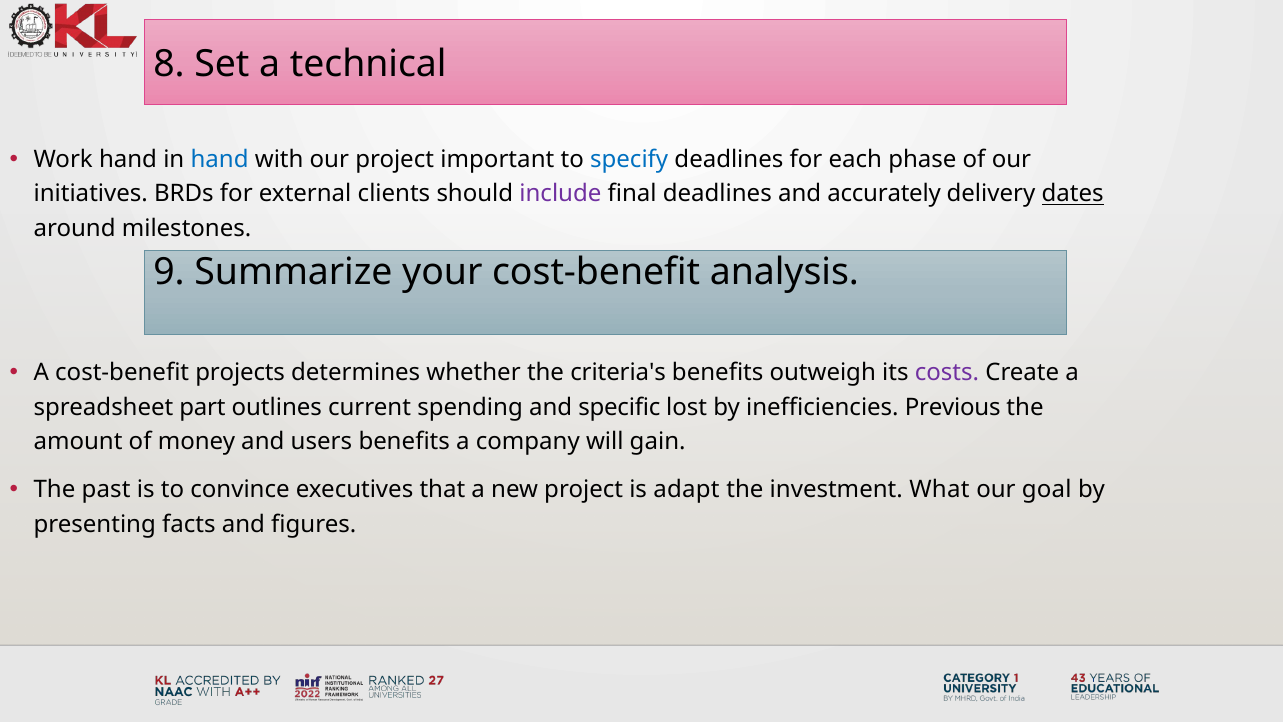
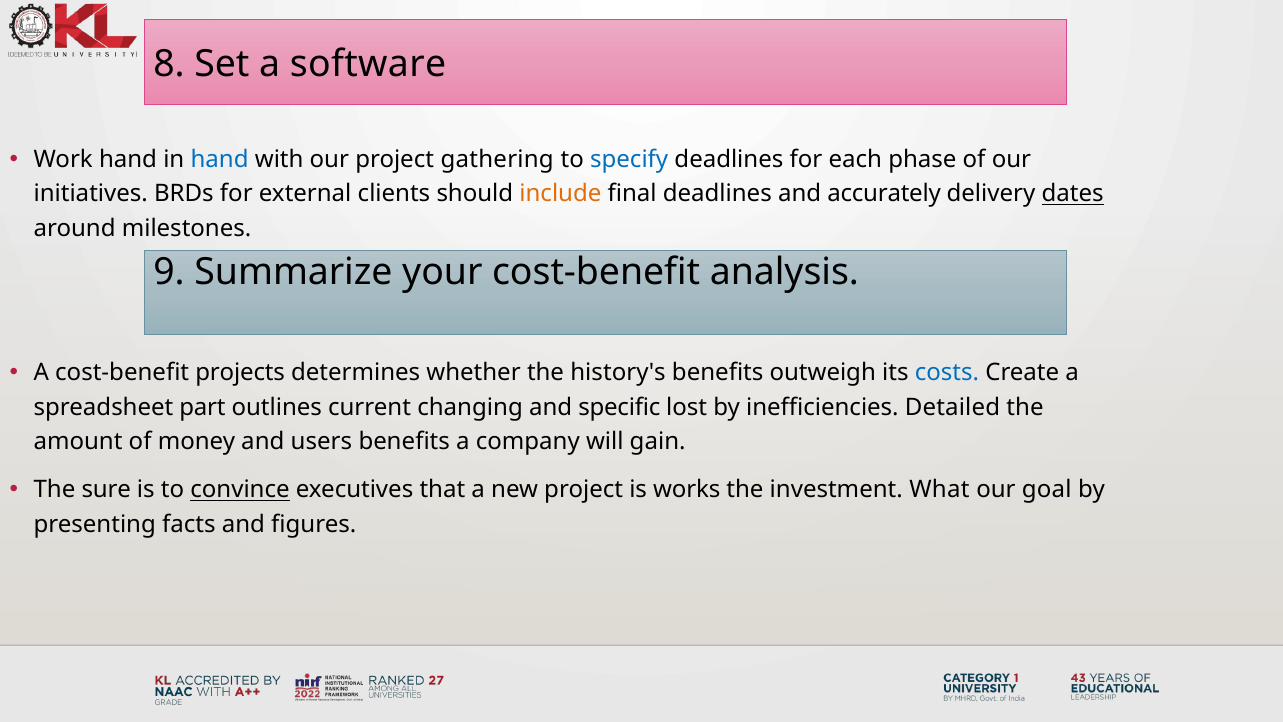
technical: technical -> software
important: important -> gathering
include colour: purple -> orange
criteria's: criteria's -> history's
costs colour: purple -> blue
spending: spending -> changing
Previous: Previous -> Detailed
past: past -> sure
convince underline: none -> present
adapt: adapt -> works
